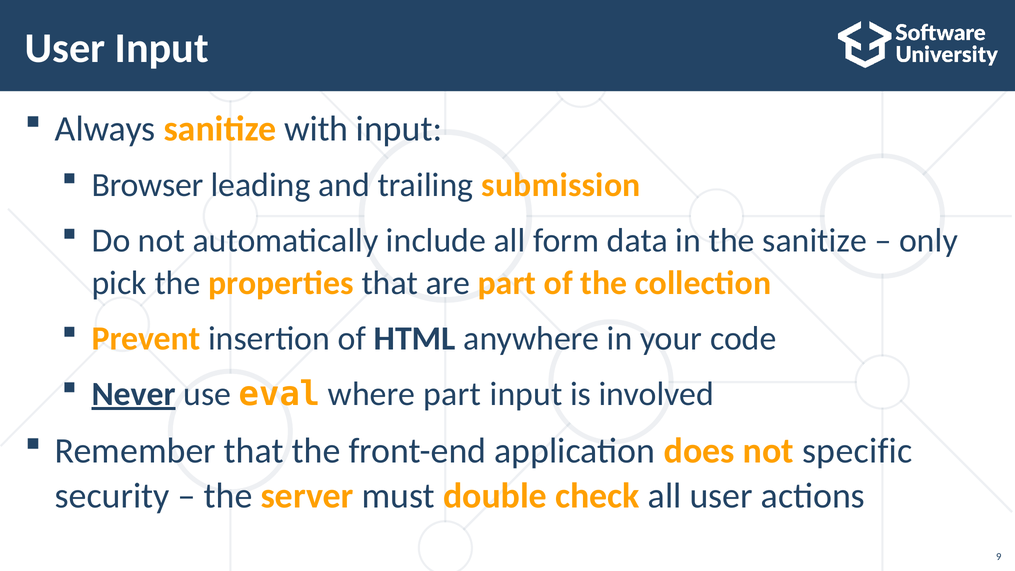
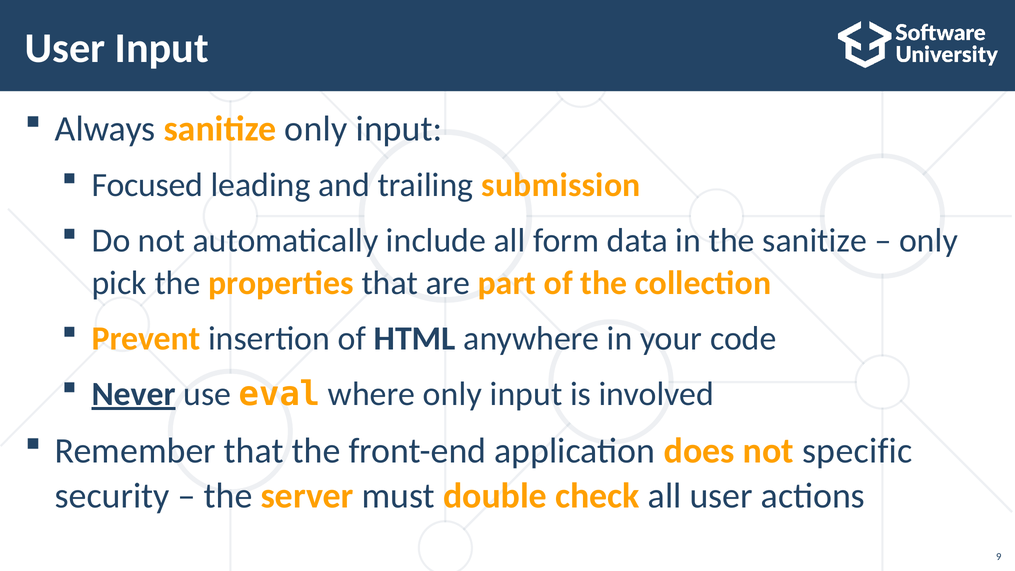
sanitize with: with -> only
Browser: Browser -> Focused
where part: part -> only
